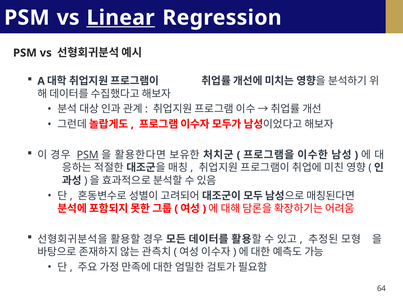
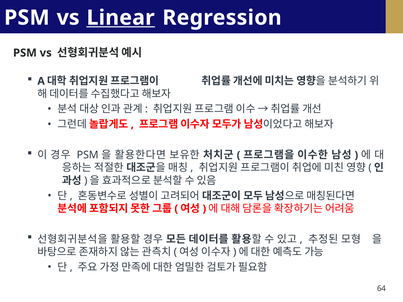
PSM at (88, 155) underline: present -> none
